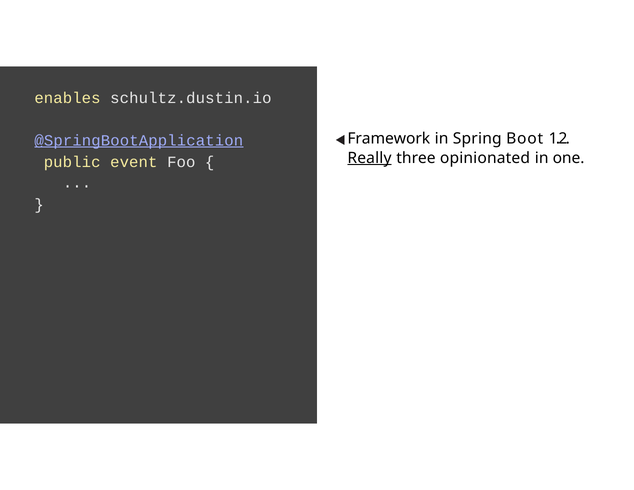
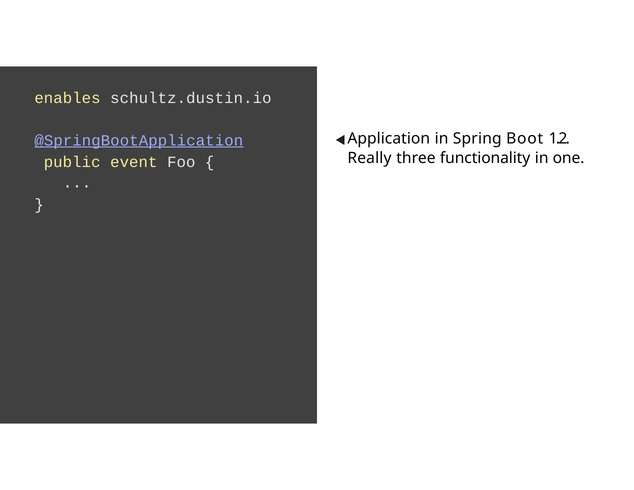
Framework: Framework -> Application
Really underline: present -> none
opinionated: opinionated -> functionality
